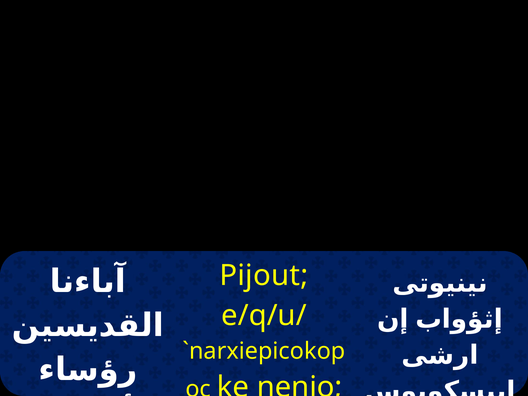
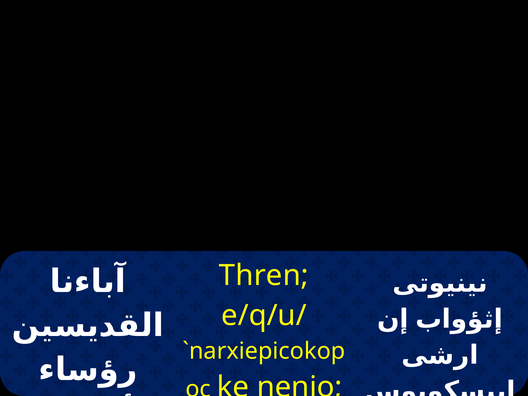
Pijout: Pijout -> Thren
